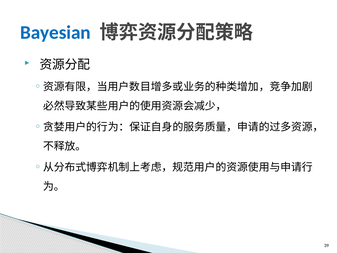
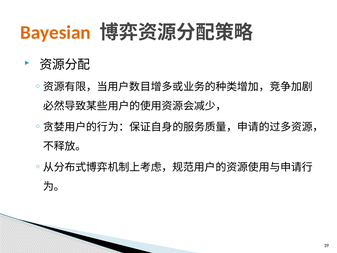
Bayesian colour: blue -> orange
